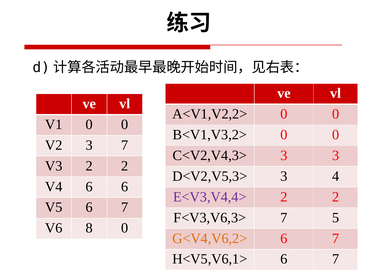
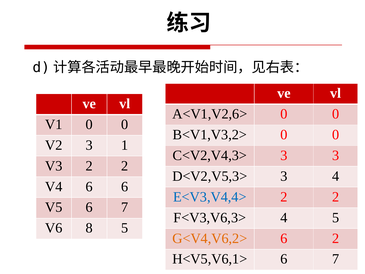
A<V1,V2,2>: A<V1,V2,2> -> A<V1,V2,6>
3 7: 7 -> 1
E<V3,V4,4> colour: purple -> blue
F<V3,V6,3> 7: 7 -> 4
8 0: 0 -> 5
7 at (336, 238): 7 -> 2
